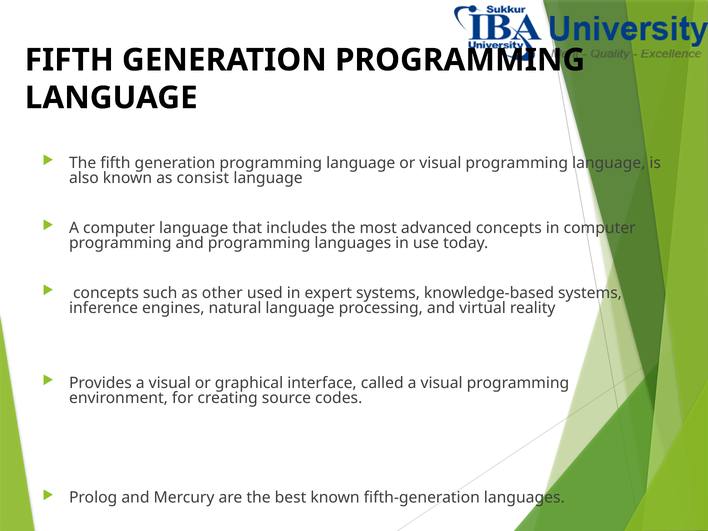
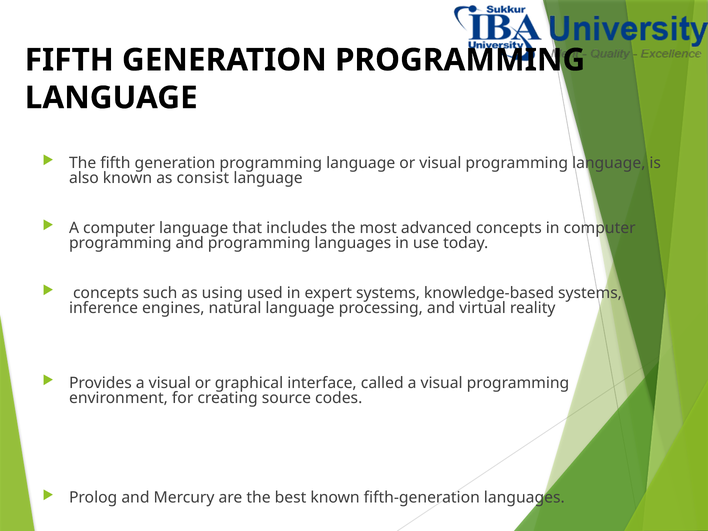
other: other -> using
